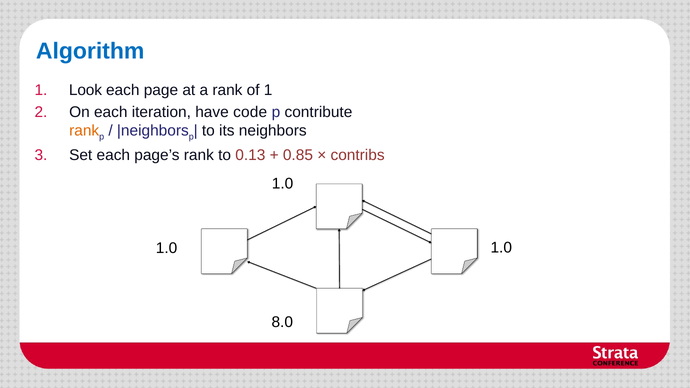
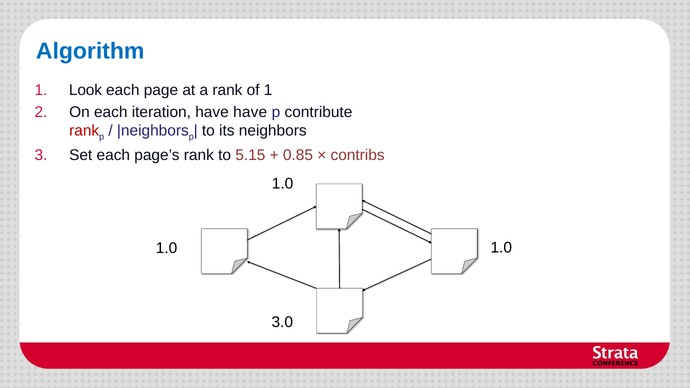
have code: code -> have
rank at (84, 131) colour: orange -> red
0.13: 0.13 -> 5.15
8.0: 8.0 -> 3.0
